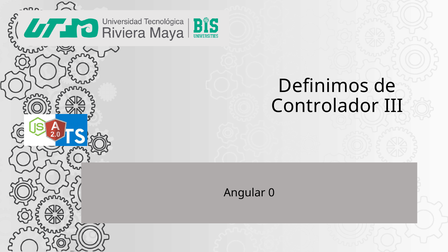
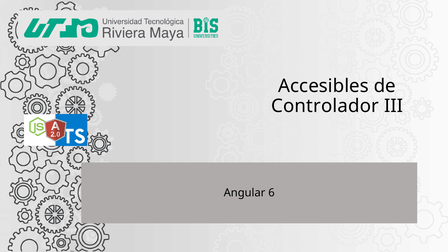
Definimos: Definimos -> Accesibles
0: 0 -> 6
